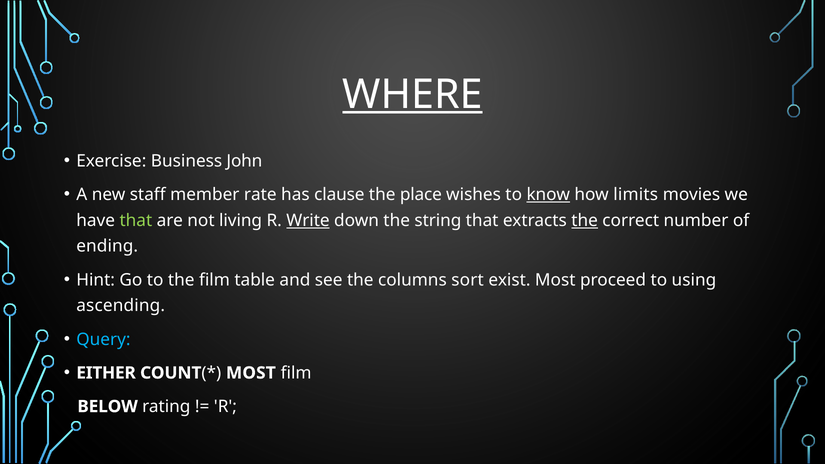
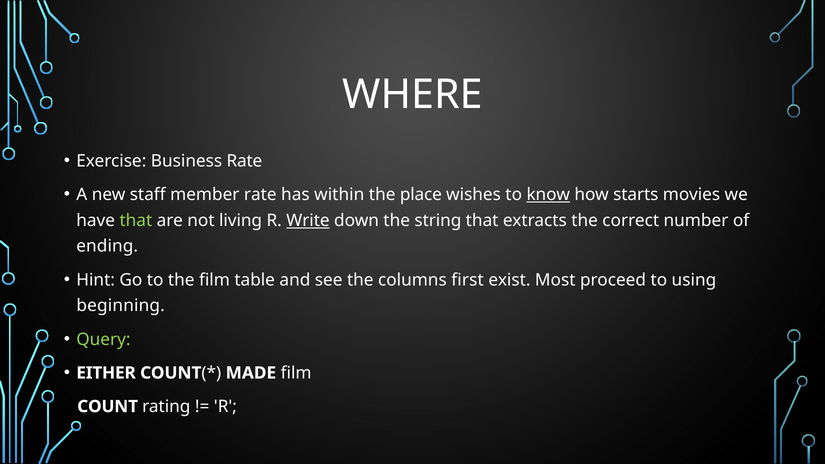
WHERE underline: present -> none
Business John: John -> Rate
clause: clause -> within
limits: limits -> starts
the at (585, 221) underline: present -> none
sort: sort -> first
ascending: ascending -> beginning
Query colour: light blue -> light green
MOST at (251, 373): MOST -> MADE
BELOW at (108, 407): BELOW -> COUNT
